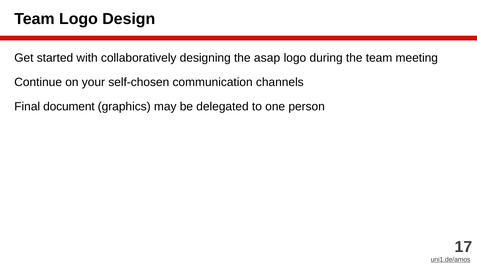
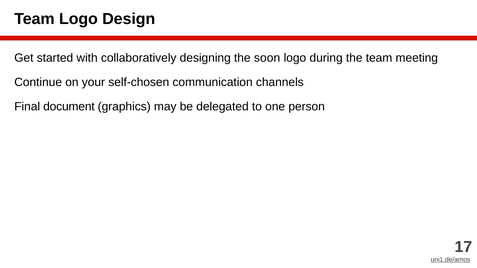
asap: asap -> soon
